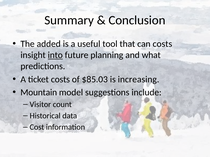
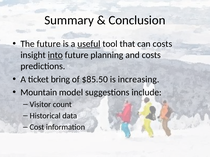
The added: added -> future
useful underline: none -> present
and what: what -> costs
ticket costs: costs -> bring
$85.03: $85.03 -> $85.50
